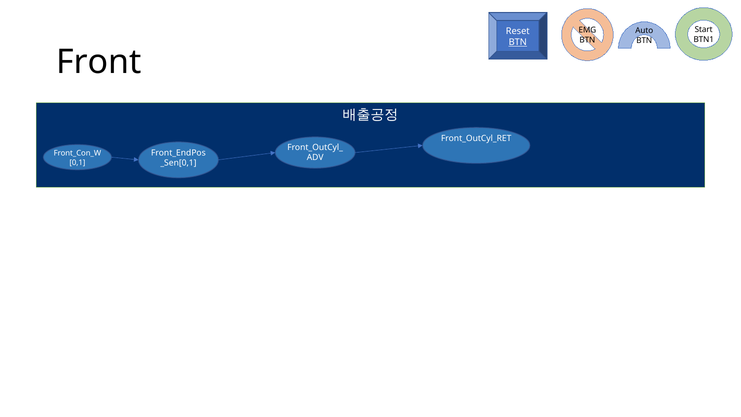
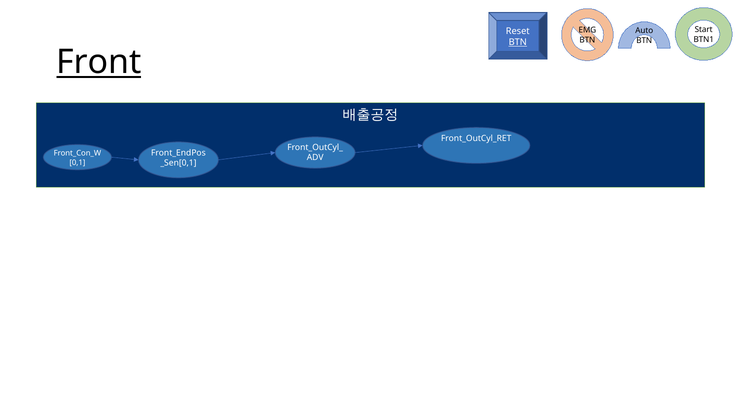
Front underline: none -> present
